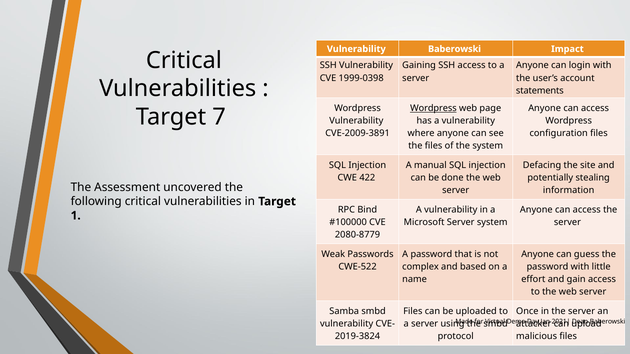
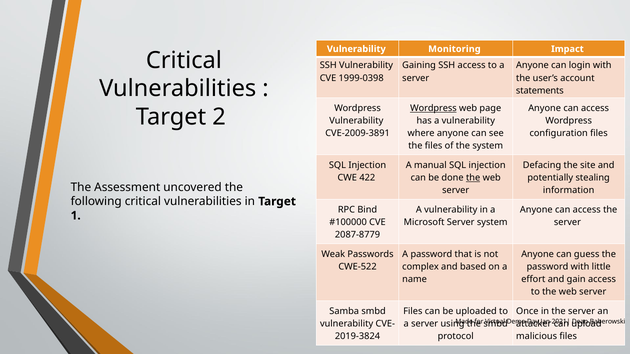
Vulnerability Baberowski: Baberowski -> Monitoring
7: 7 -> 2
the at (473, 178) underline: none -> present
2080-8779: 2080-8779 -> 2087-8779
